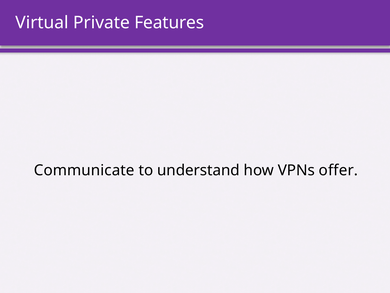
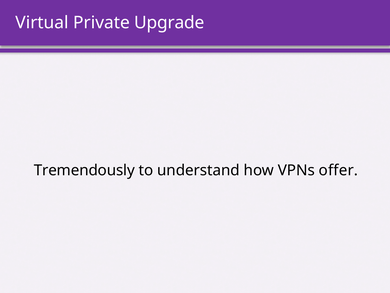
Features: Features -> Upgrade
Communicate: Communicate -> Tremendously
